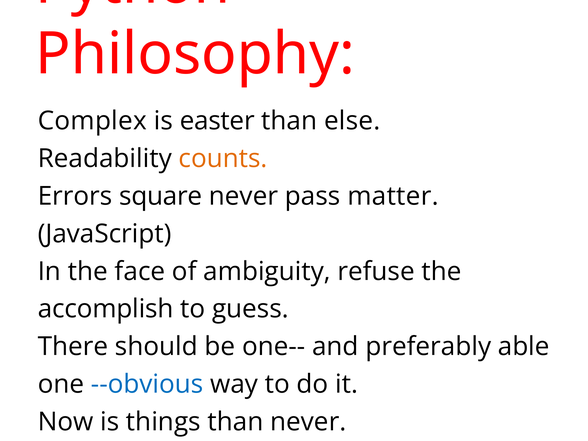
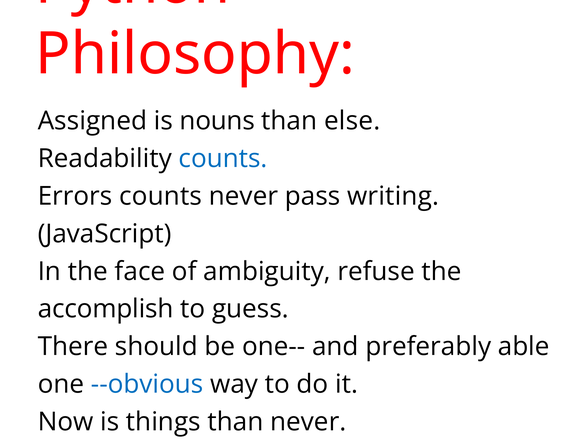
Complex: Complex -> Assigned
easter: easter -> nouns
counts at (223, 158) colour: orange -> blue
Errors square: square -> counts
matter: matter -> writing
